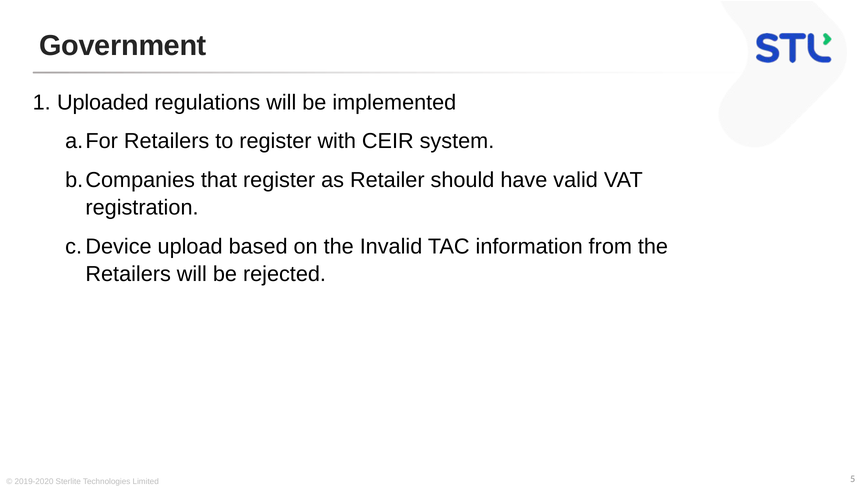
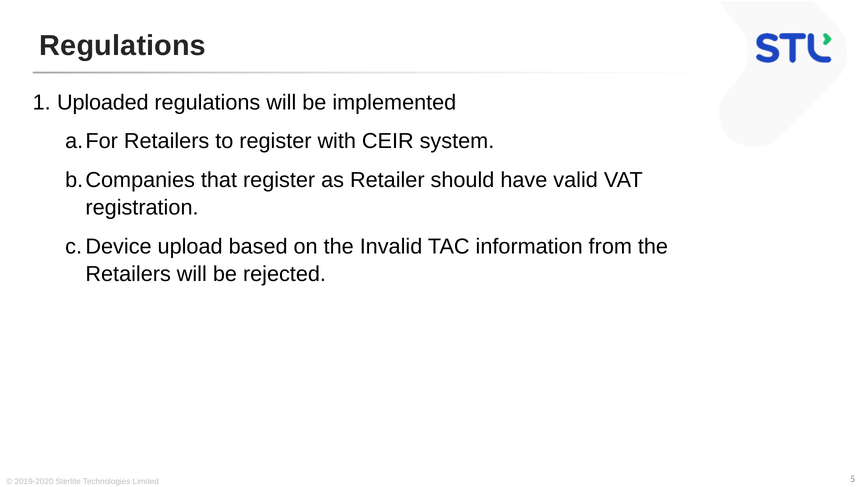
Government at (123, 46): Government -> Regulations
